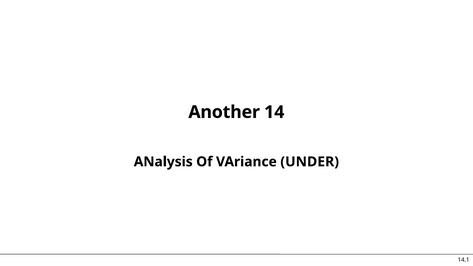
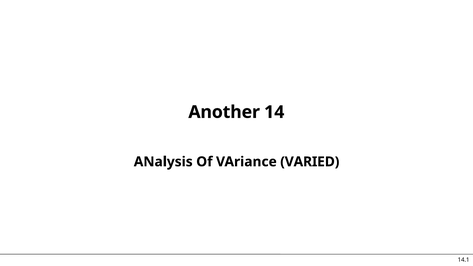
UNDER: UNDER -> VARIED
